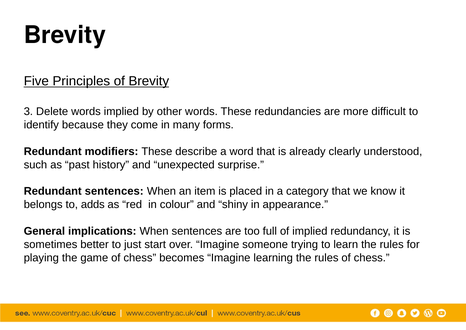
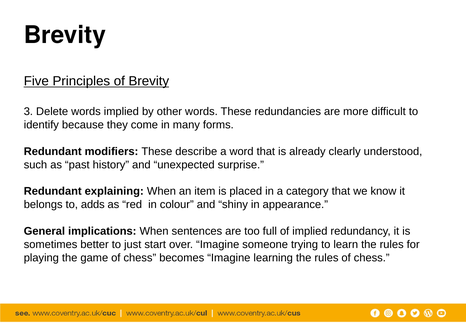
Redundant sentences: sentences -> explaining
